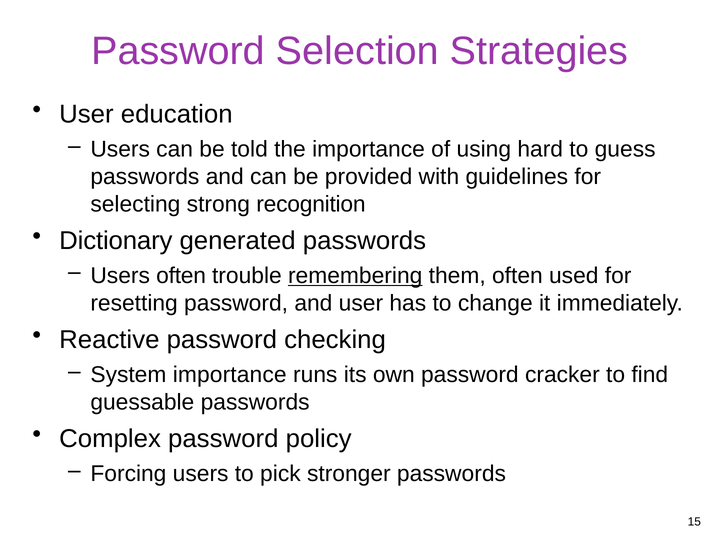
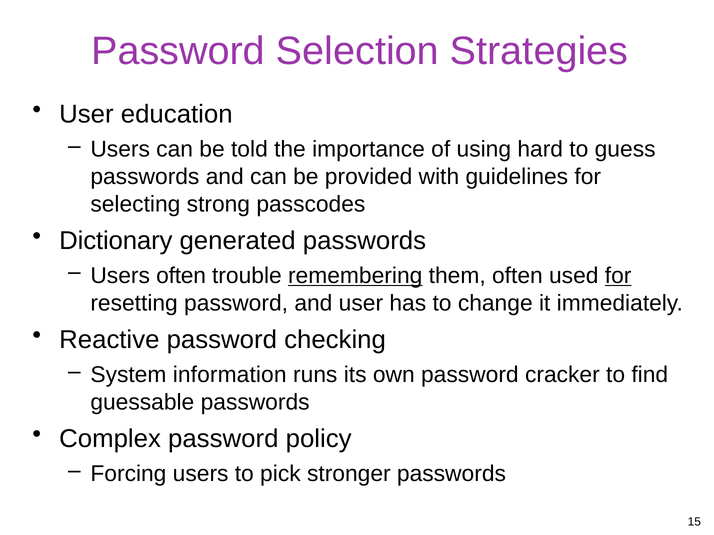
recognition: recognition -> passcodes
for at (618, 276) underline: none -> present
System importance: importance -> information
